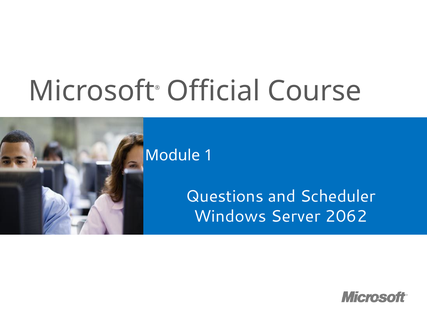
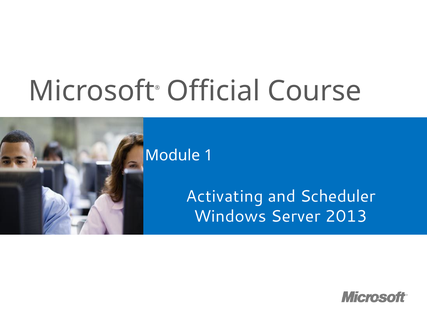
Questions: Questions -> Activating
2062: 2062 -> 2013
